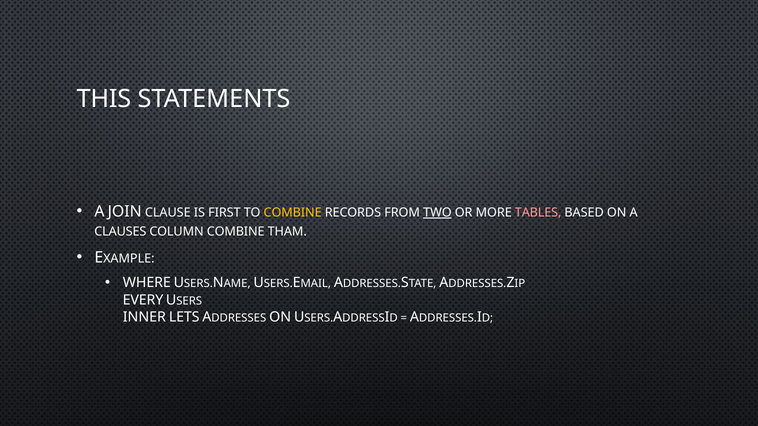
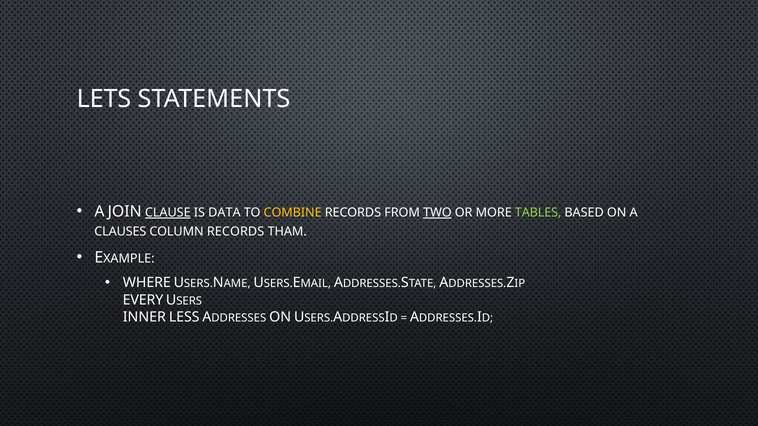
THIS: THIS -> LETS
CLAUSE underline: none -> present
FIRST: FIRST -> DATA
TABLES colour: pink -> light green
COLUMN COMBINE: COMBINE -> RECORDS
LETS: LETS -> LESS
